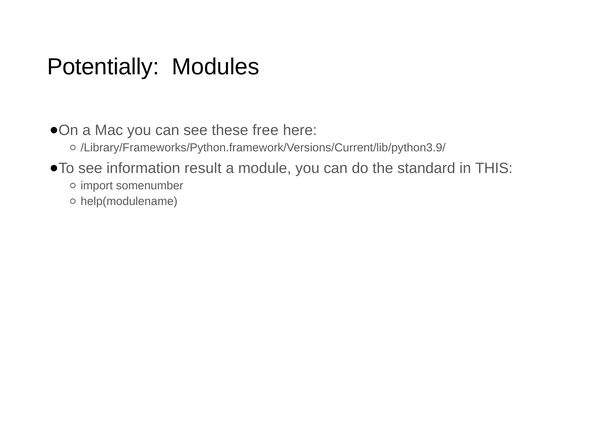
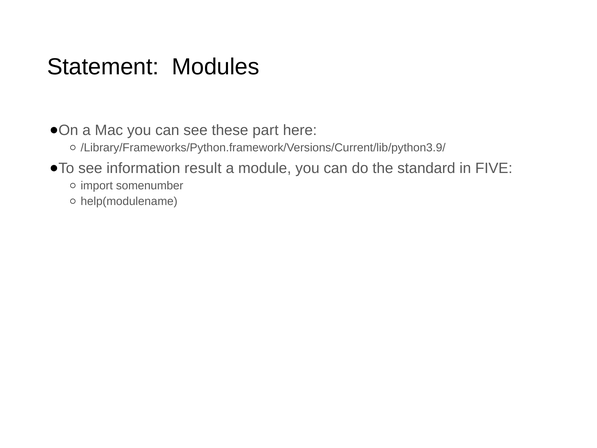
Potentially: Potentially -> Statement
free: free -> part
THIS: THIS -> FIVE
